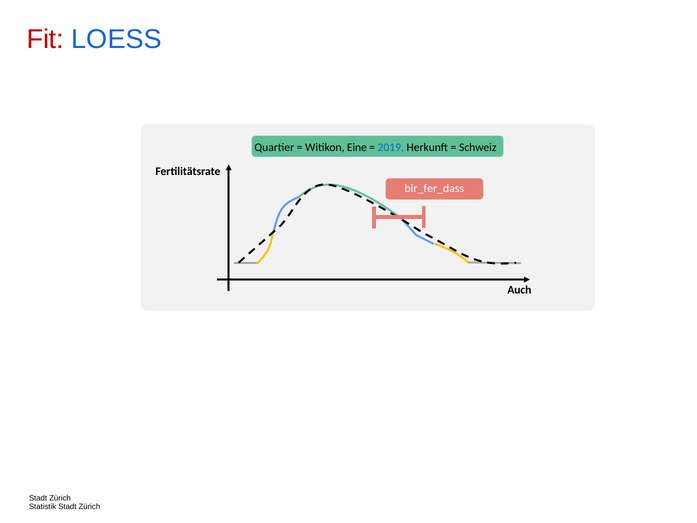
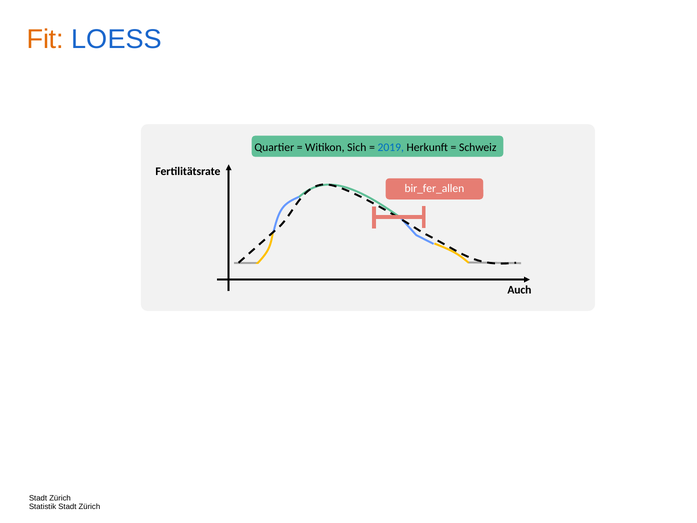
Fit colour: red -> orange
Eine: Eine -> Sich
bir_fer_dass: bir_fer_dass -> bir_fer_allen
